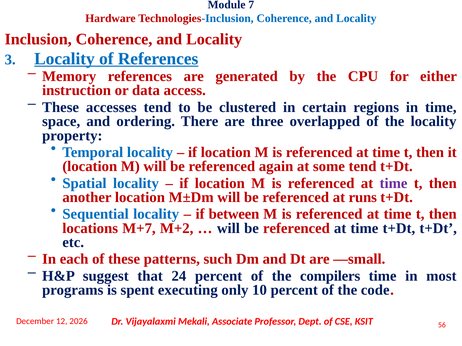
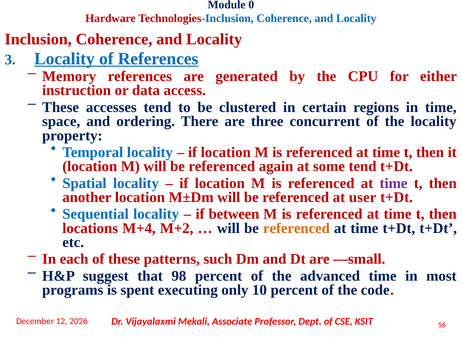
7: 7 -> 0
overlapped: overlapped -> concurrent
runs: runs -> user
M+7: M+7 -> M+4
referenced at (296, 229) colour: red -> orange
24: 24 -> 98
compilers: compilers -> advanced
